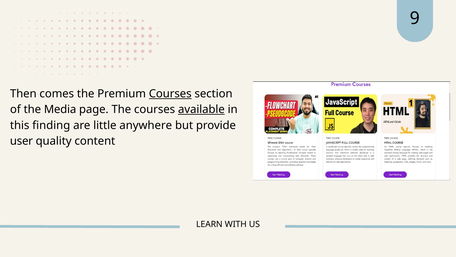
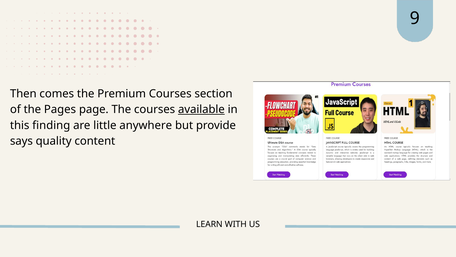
Courses at (170, 94) underline: present -> none
Media: Media -> Pages
user: user -> says
